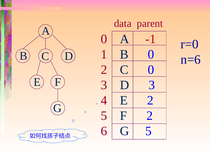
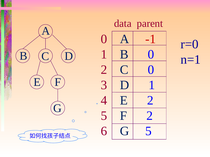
n=6: n=6 -> n=1
D 3: 3 -> 1
